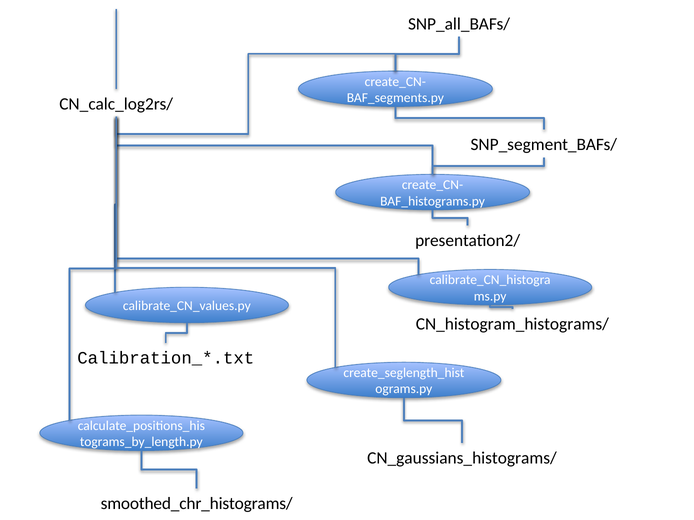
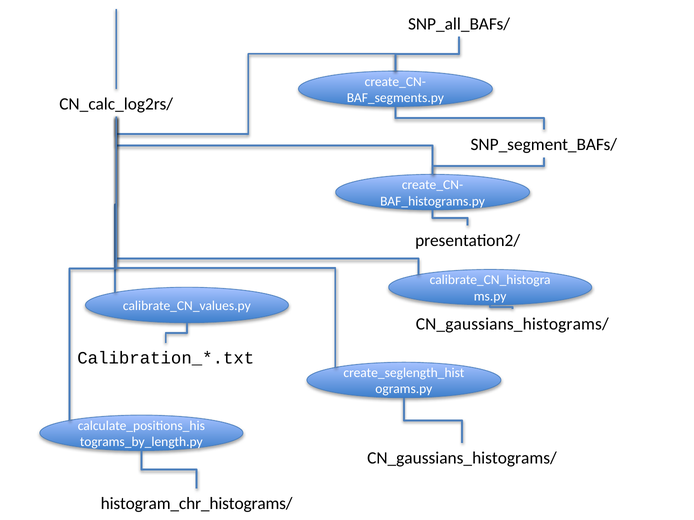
CN_histogram_histograms/ at (512, 324): CN_histogram_histograms/ -> CN_gaussians_histograms/
smoothed_chr_histograms/: smoothed_chr_histograms/ -> histogram_chr_histograms/
